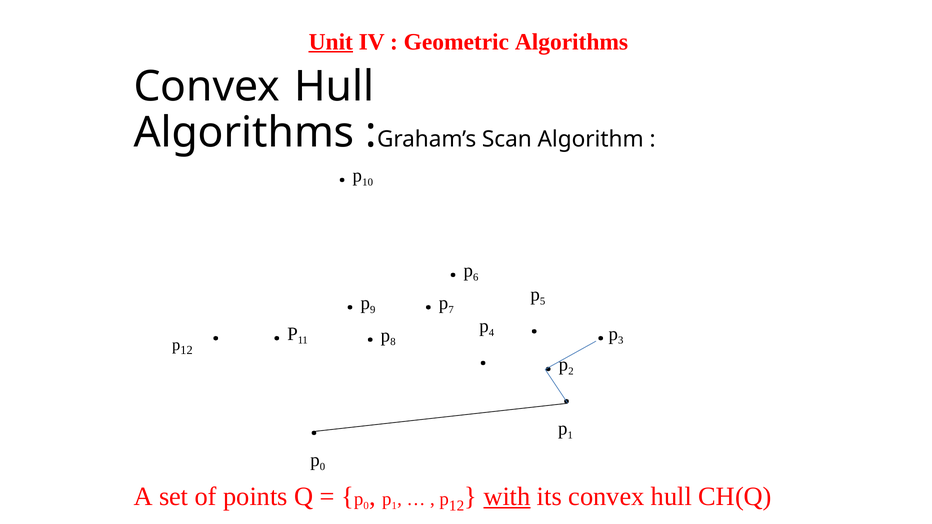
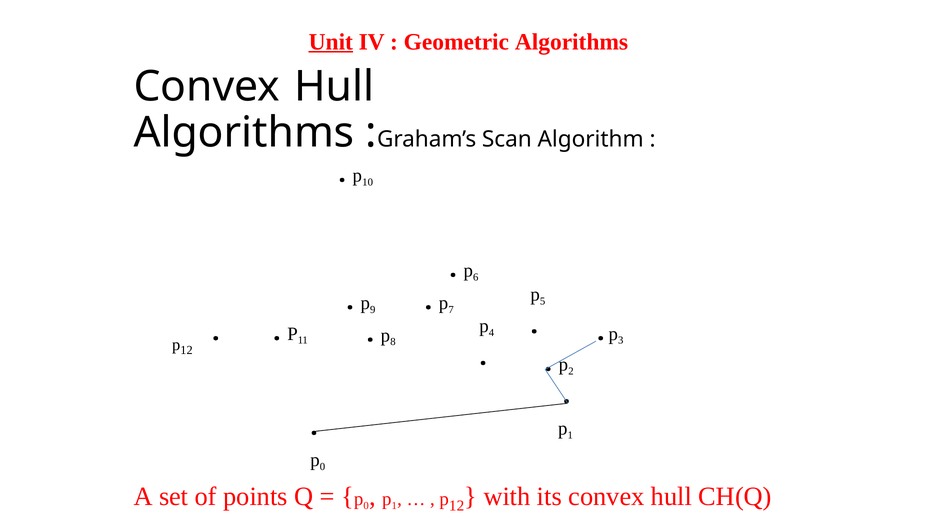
with underline: present -> none
